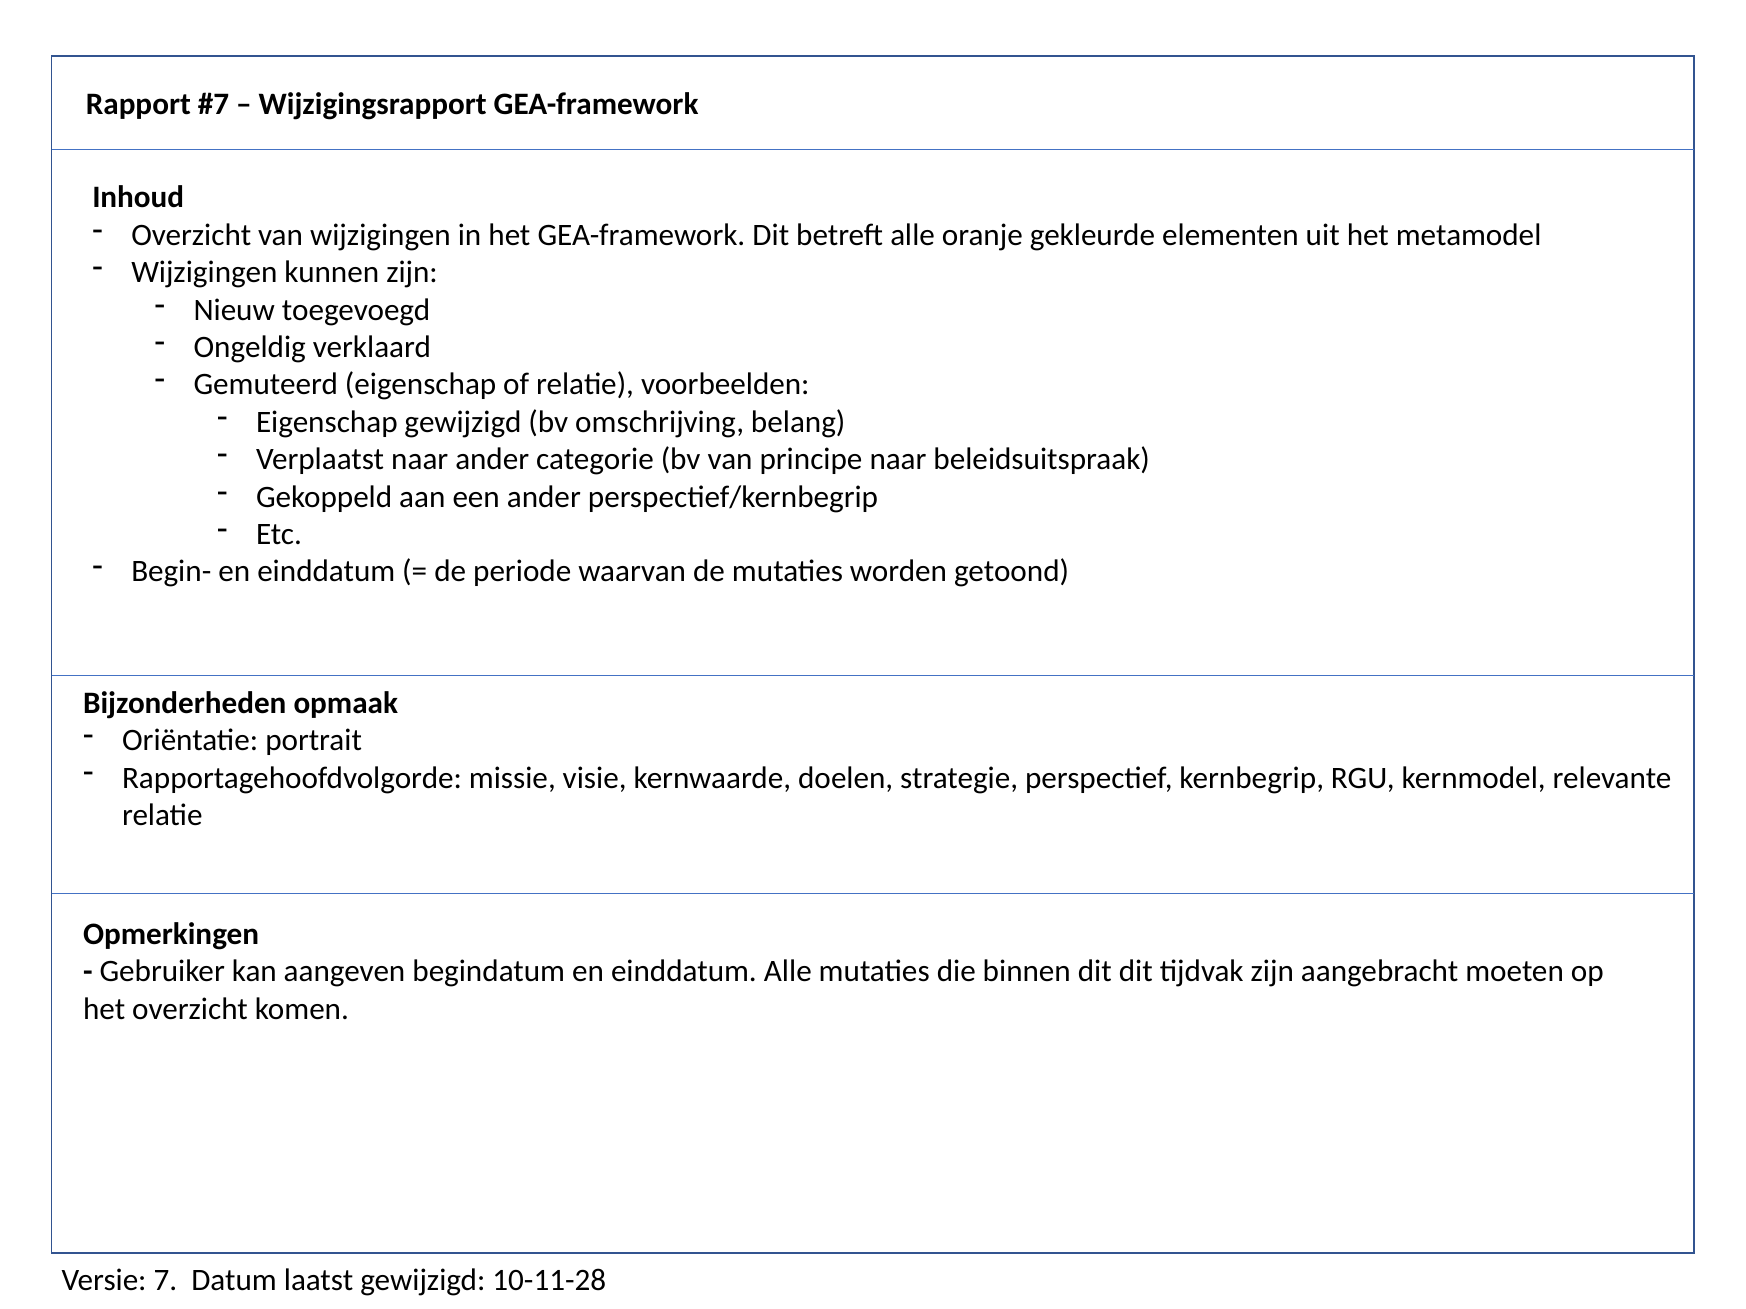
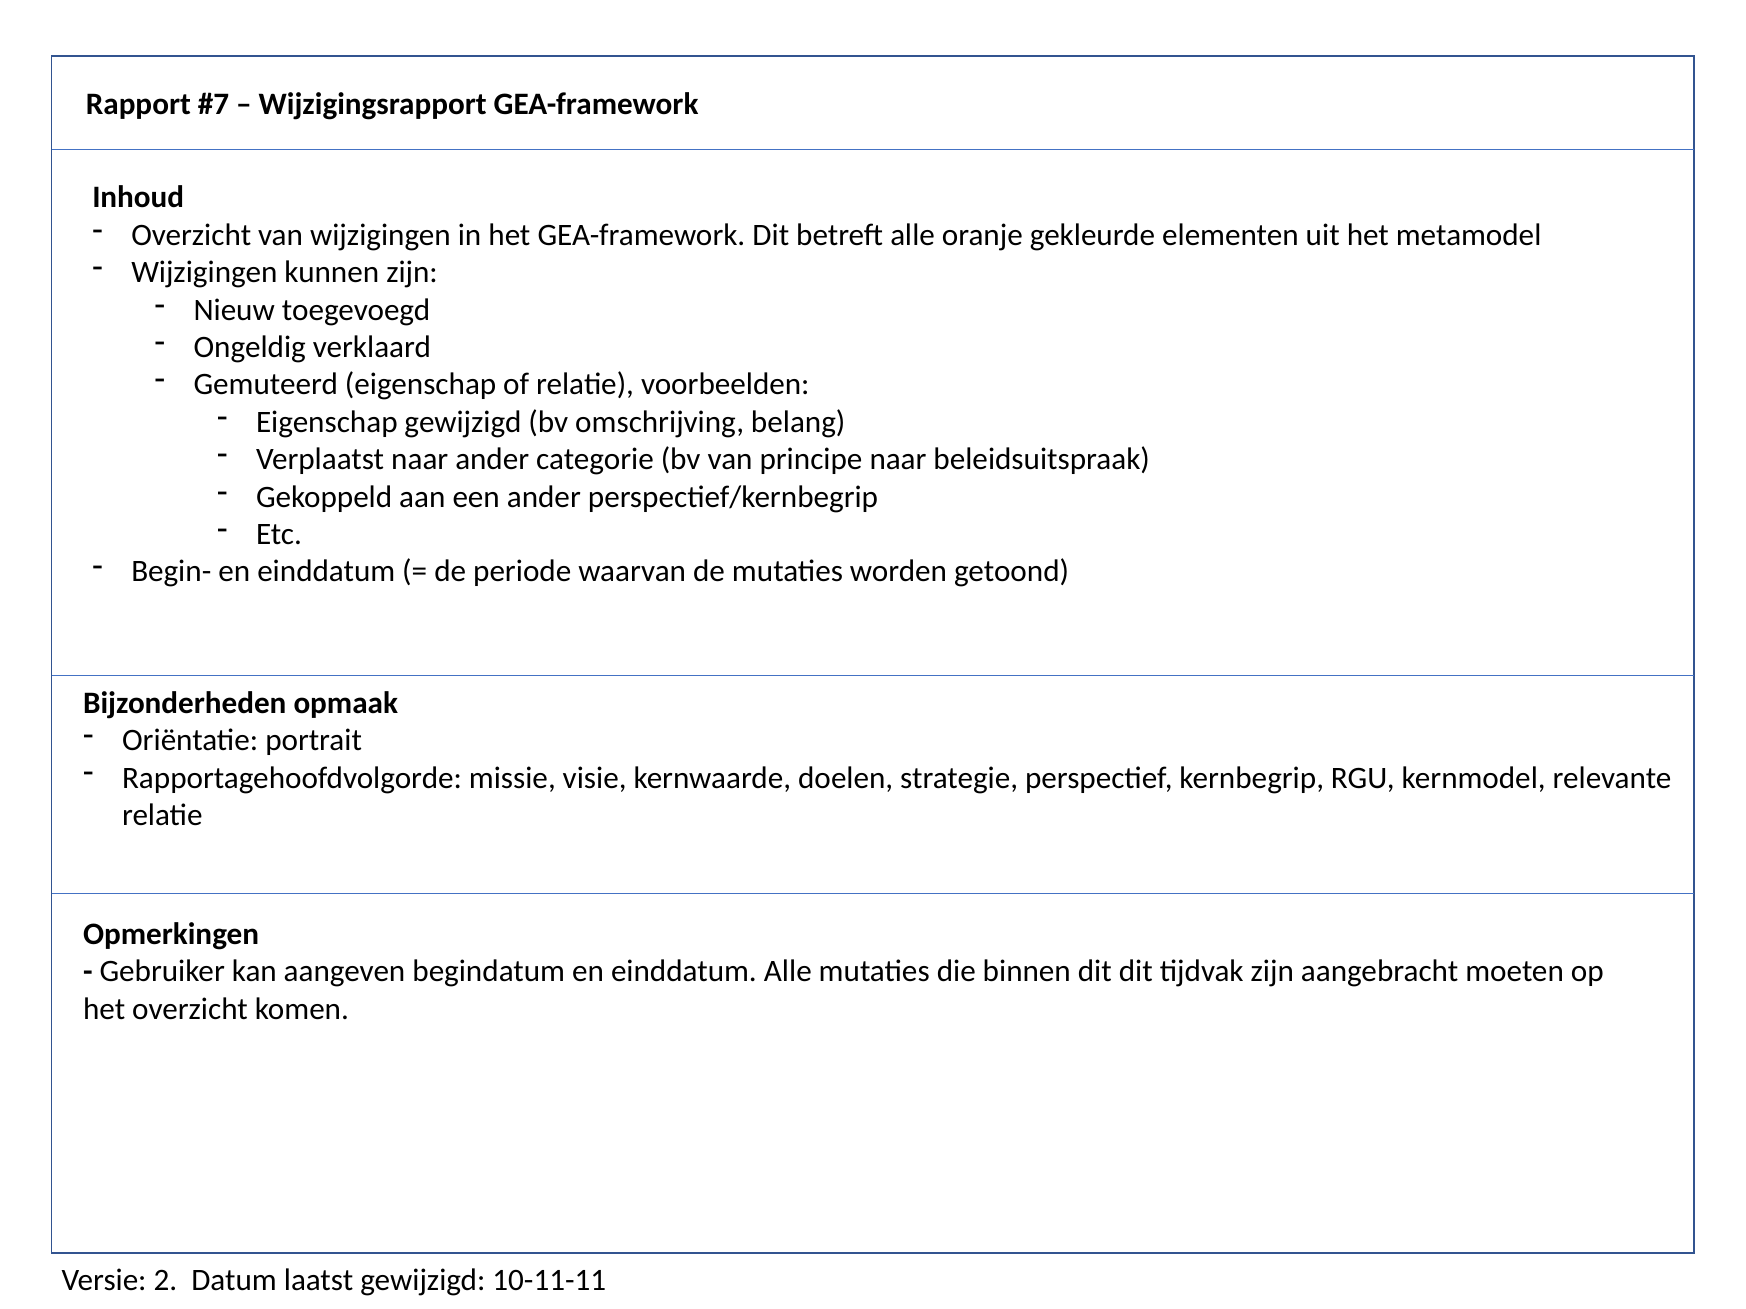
7: 7 -> 2
10-11-28: 10-11-28 -> 10-11-11
